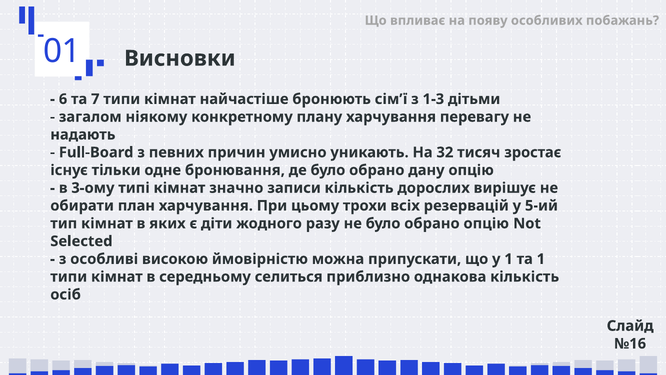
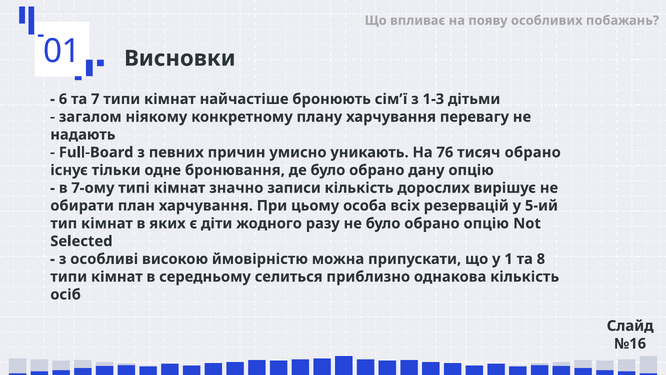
32: 32 -> 76
тисяч зростає: зростає -> обрано
3-ому: 3-ому -> 7-ому
трохи: трохи -> особа
та 1: 1 -> 8
